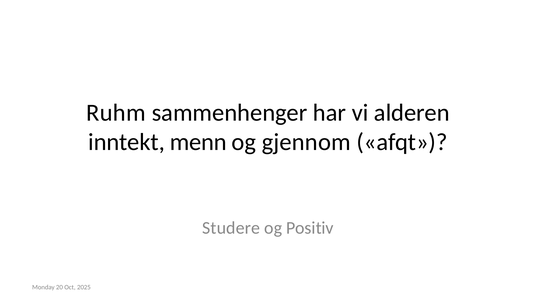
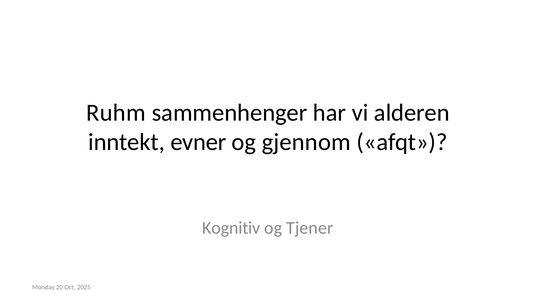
menn: menn -> evner
Studere: Studere -> Kognitiv
Positiv: Positiv -> Tjener
